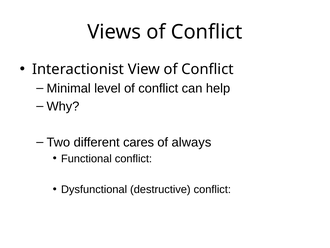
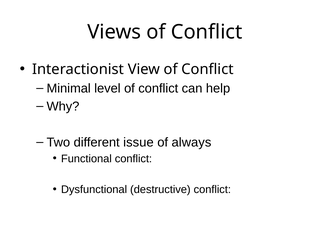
cares: cares -> issue
